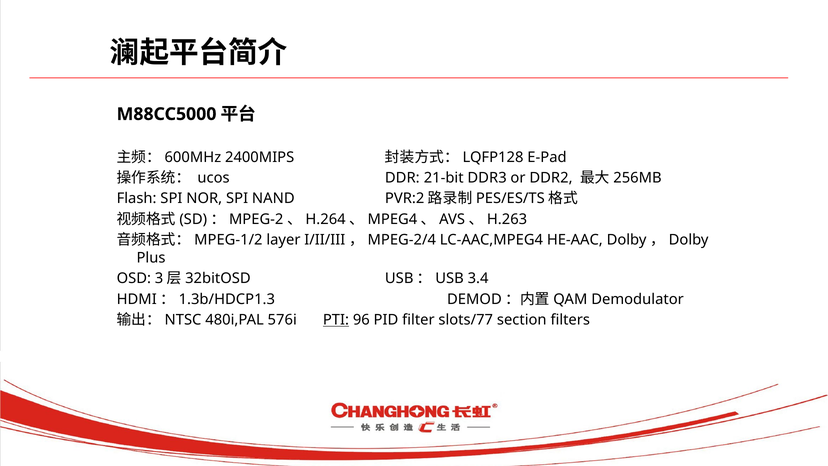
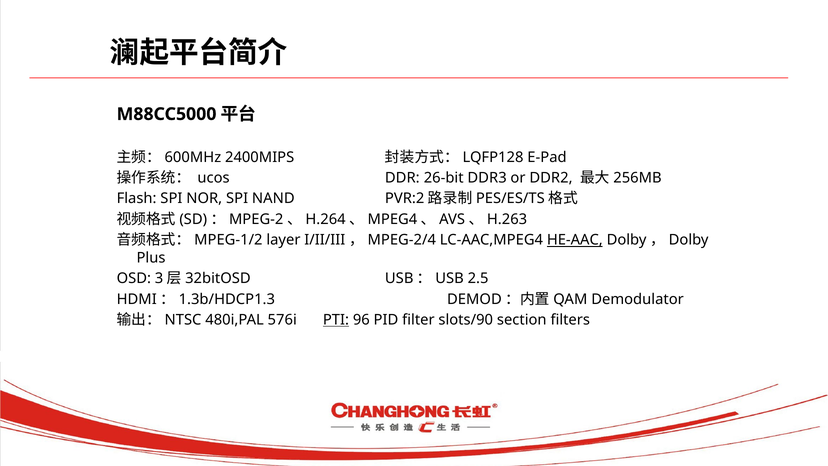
21-bit: 21-bit -> 26-bit
HE-AAC underline: none -> present
3.4: 3.4 -> 2.5
slots/77: slots/77 -> slots/90
